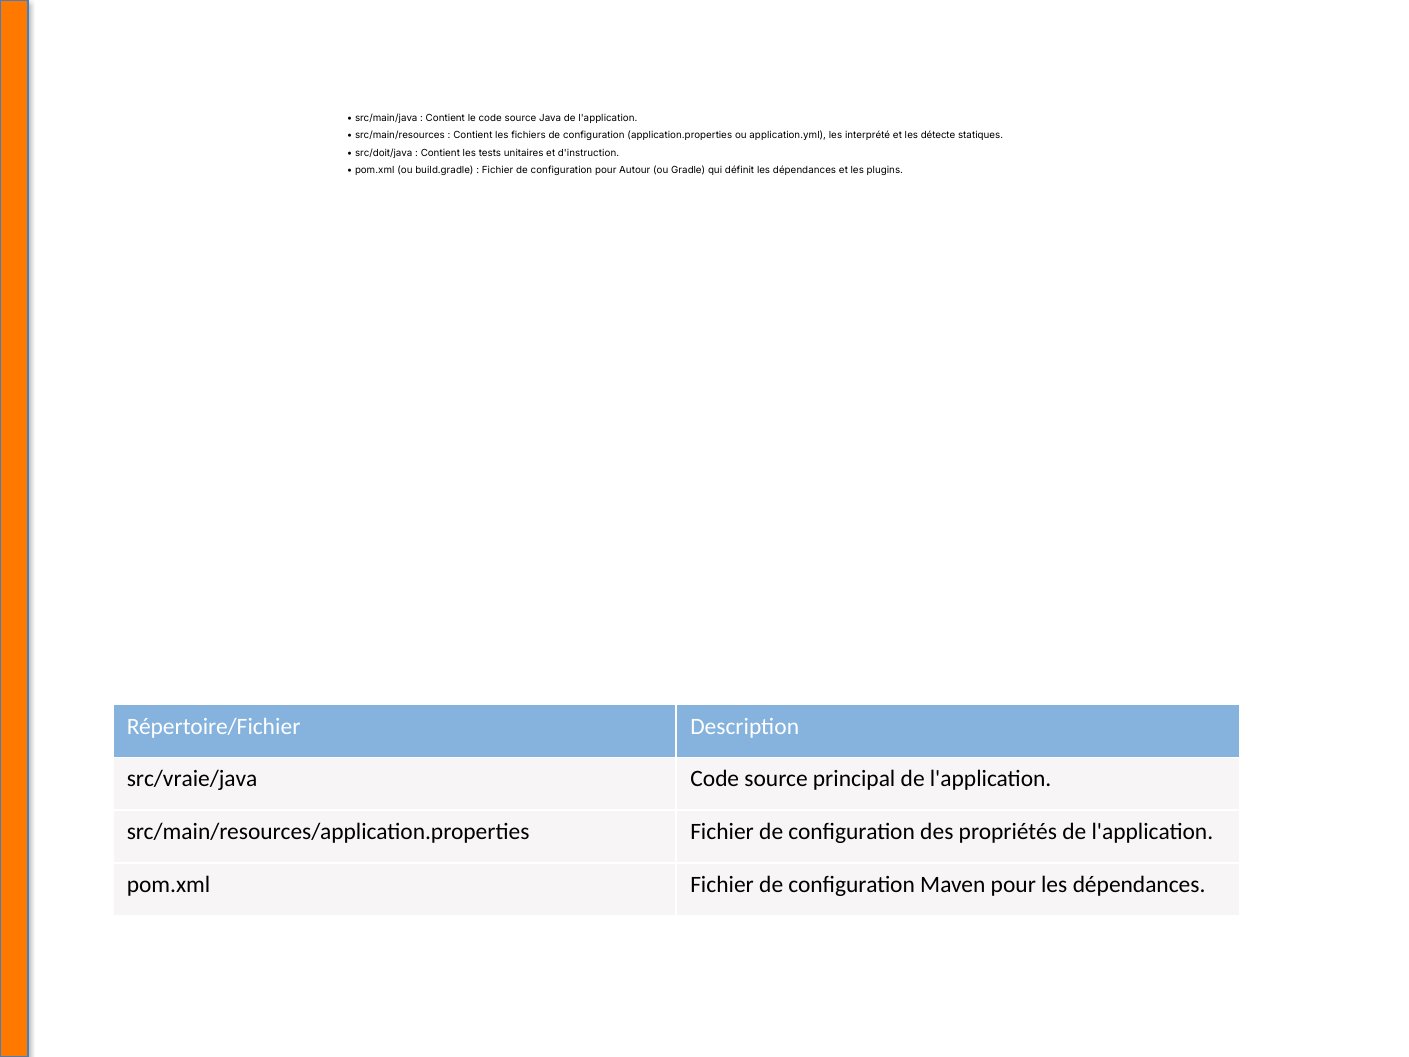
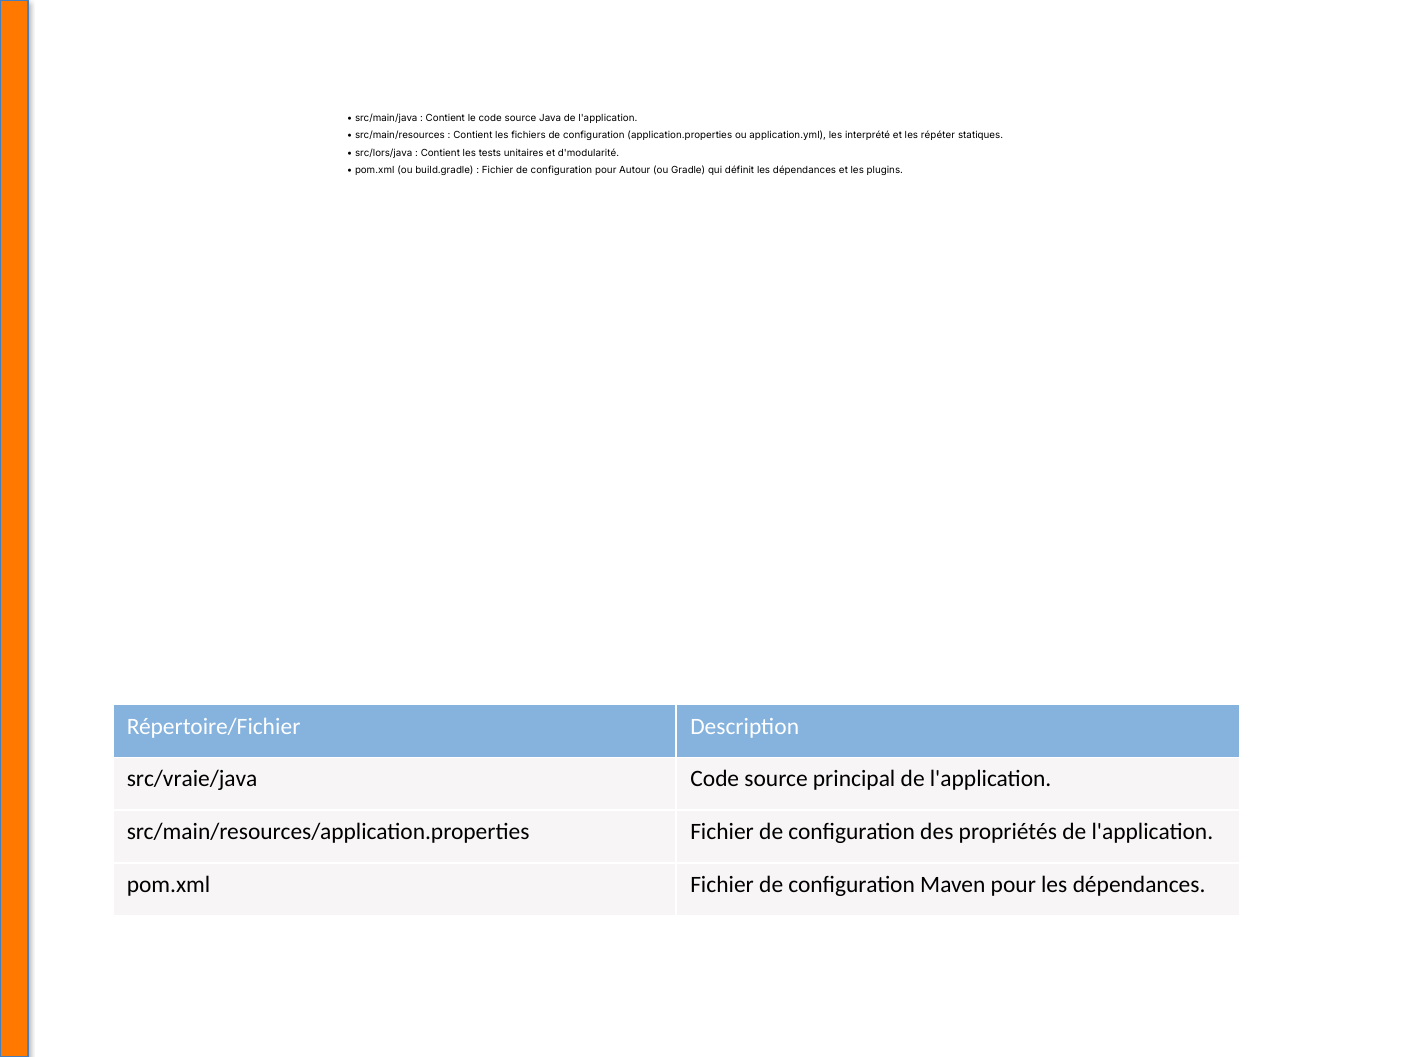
détecte: détecte -> répéter
src/doit/java: src/doit/java -> src/lors/java
d'instruction: d'instruction -> d'modularité
